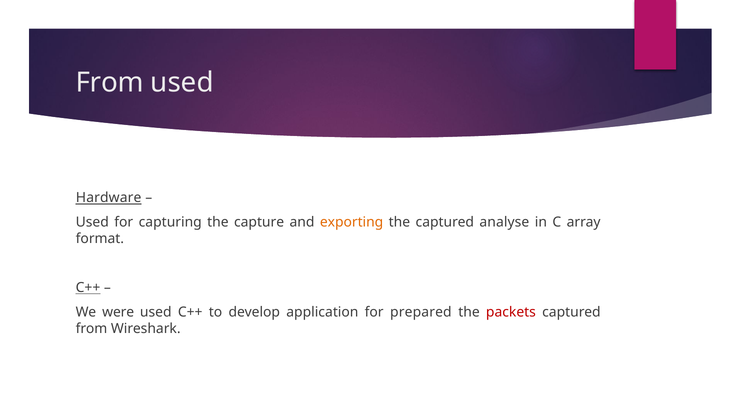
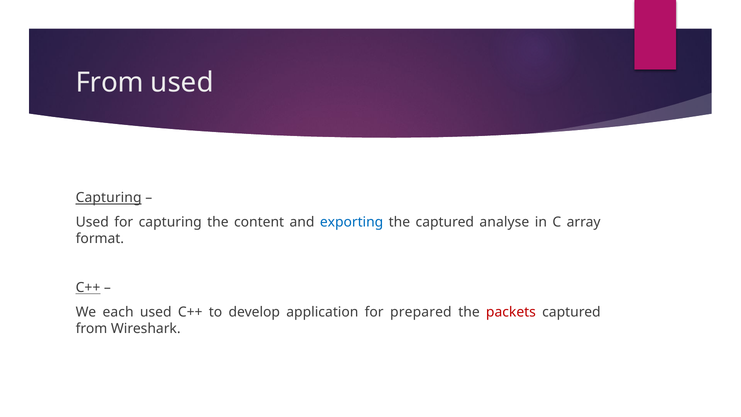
Hardware at (109, 198): Hardware -> Capturing
capture: capture -> content
exporting colour: orange -> blue
were: were -> each
